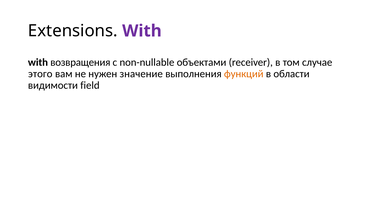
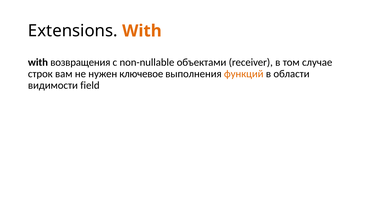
With at (142, 31) colour: purple -> orange
этого: этого -> строк
значение: значение -> ключевое
